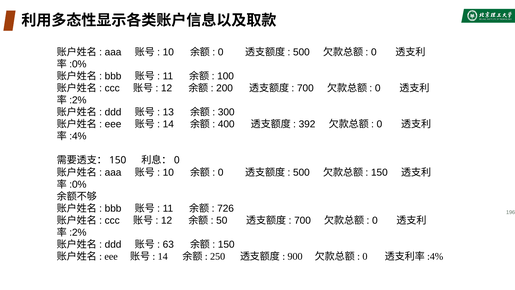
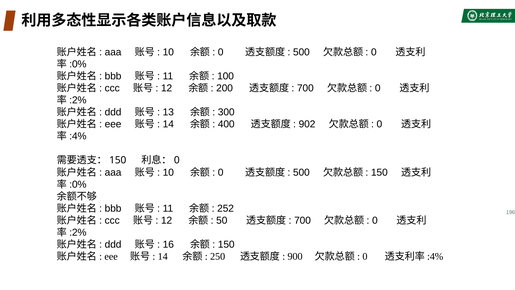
392: 392 -> 902
726: 726 -> 252
63: 63 -> 16
